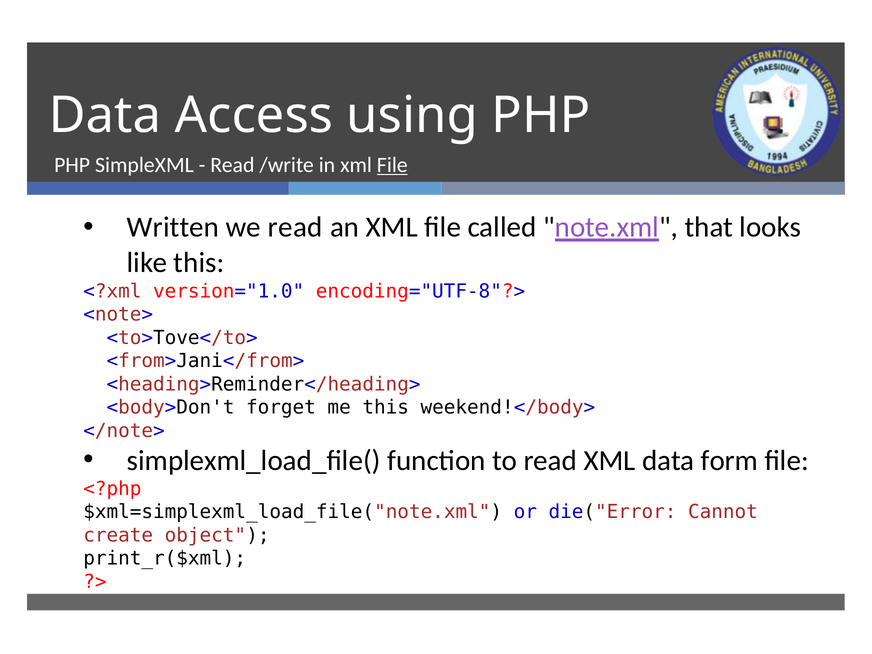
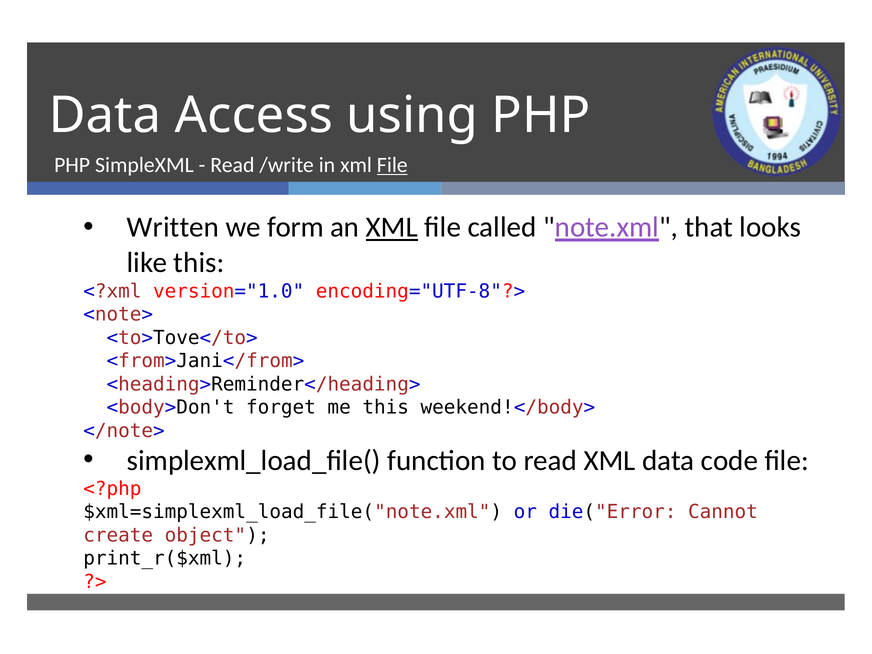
we read: read -> form
XML at (392, 227) underline: none -> present
form: form -> code
